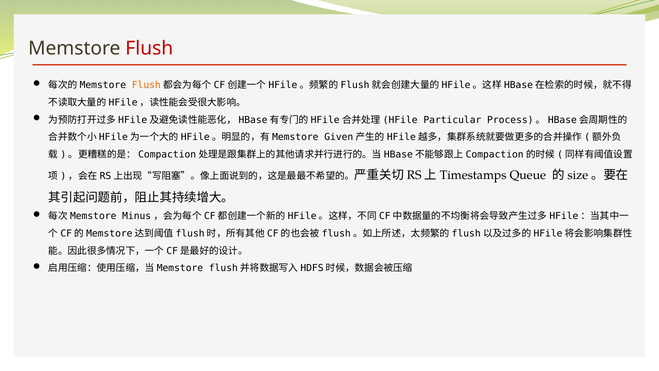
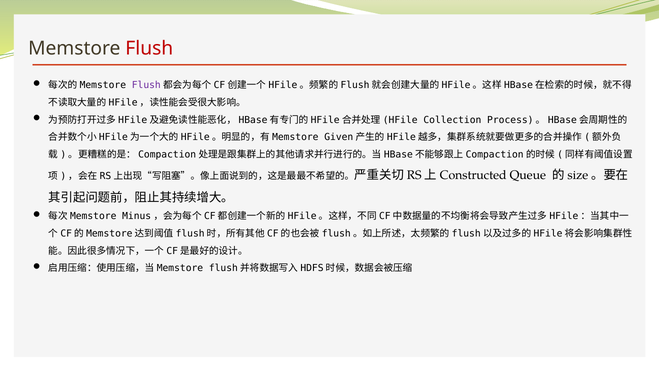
Flush at (146, 85) colour: orange -> purple
Particular: Particular -> Collection
Timestamps: Timestamps -> Constructed
